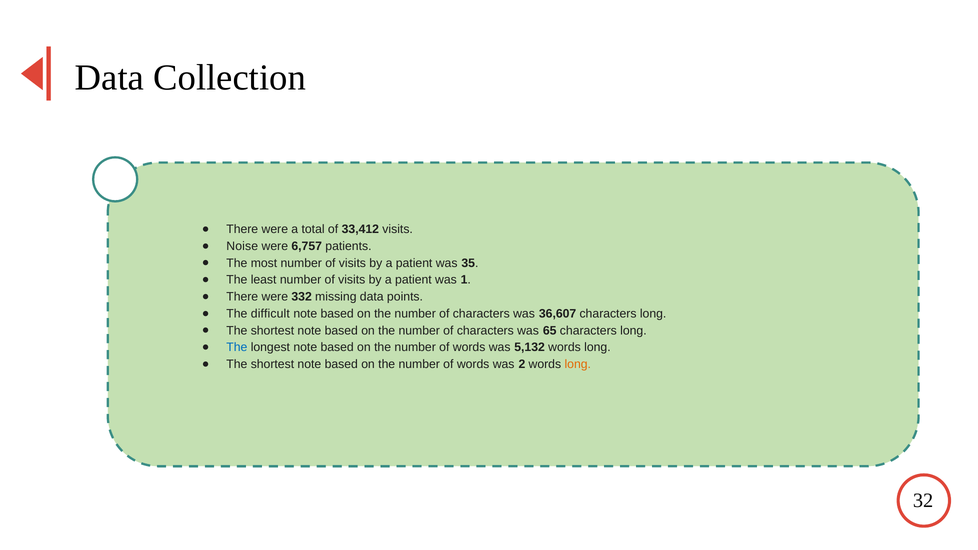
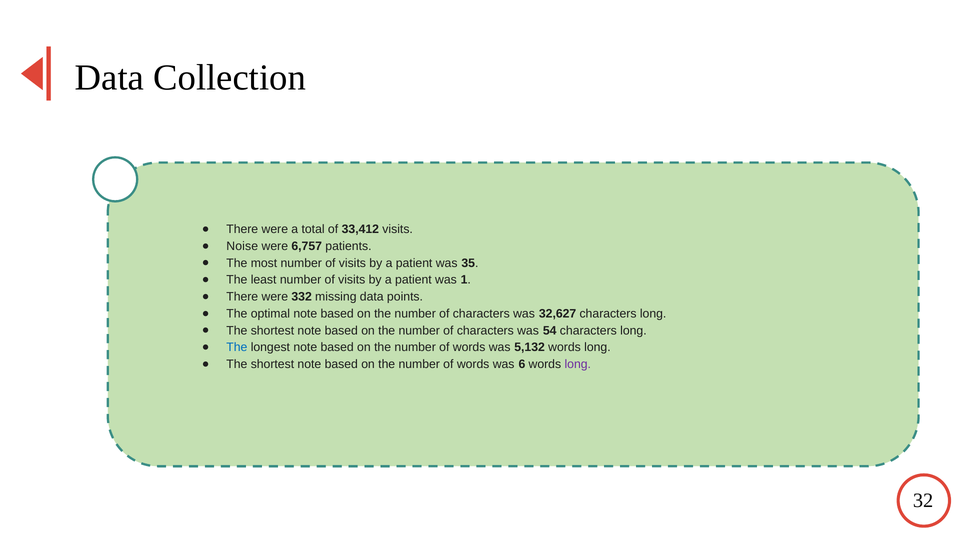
difficult: difficult -> optimal
36,607: 36,607 -> 32,627
65: 65 -> 54
2: 2 -> 6
long at (578, 364) colour: orange -> purple
